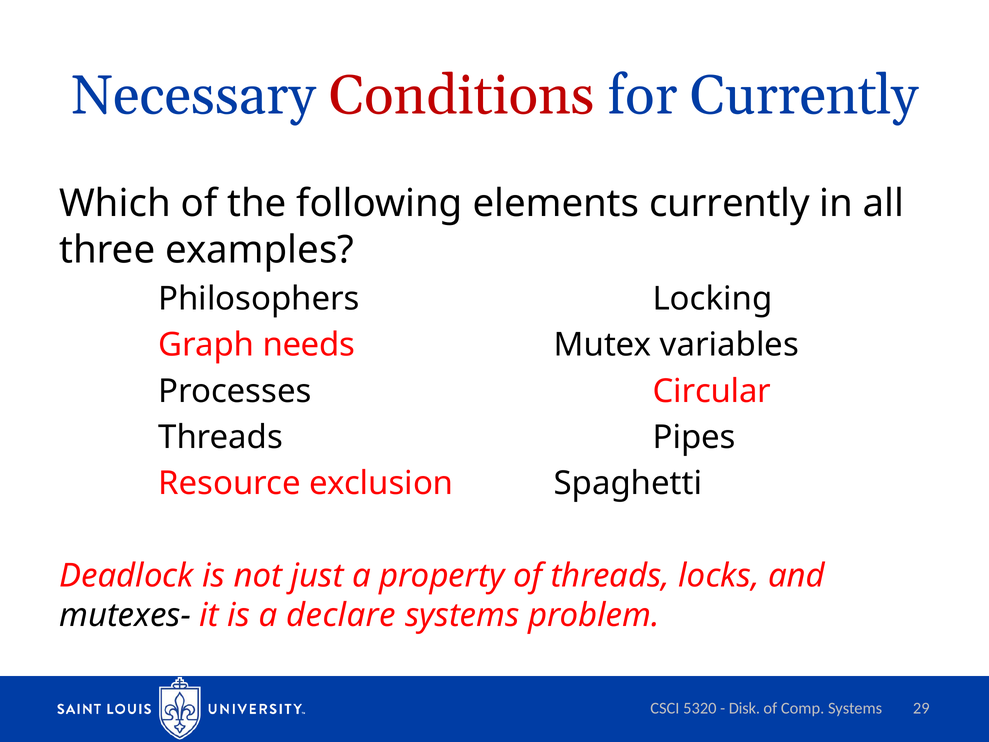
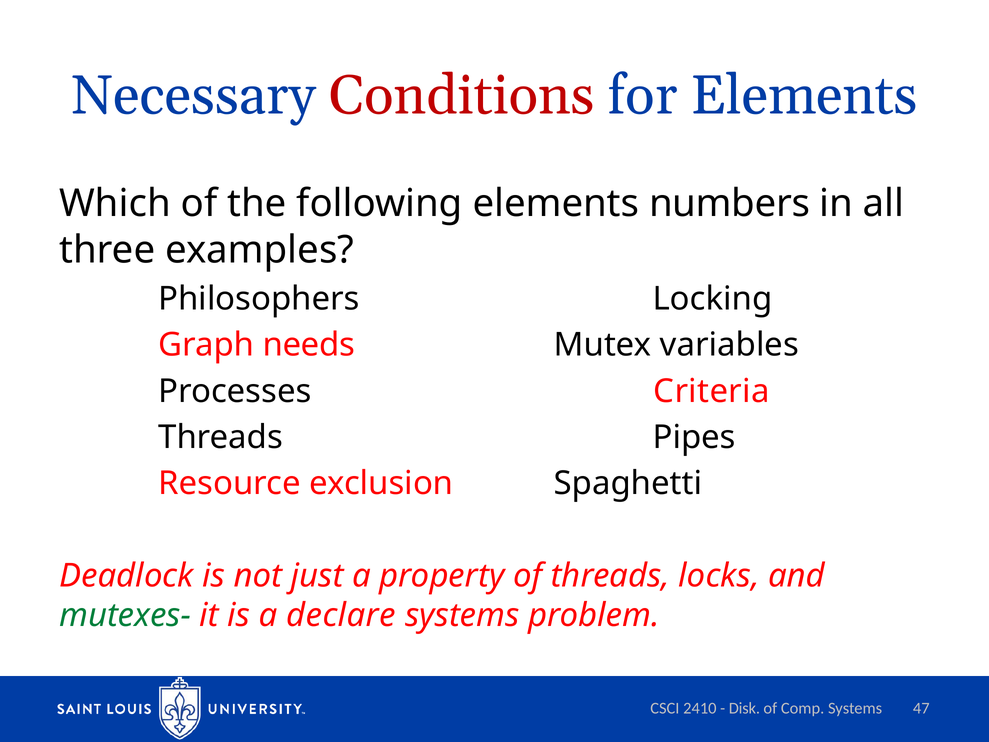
for Currently: Currently -> Elements
elements currently: currently -> numbers
Circular: Circular -> Criteria
mutexes- colour: black -> green
5320: 5320 -> 2410
29: 29 -> 47
